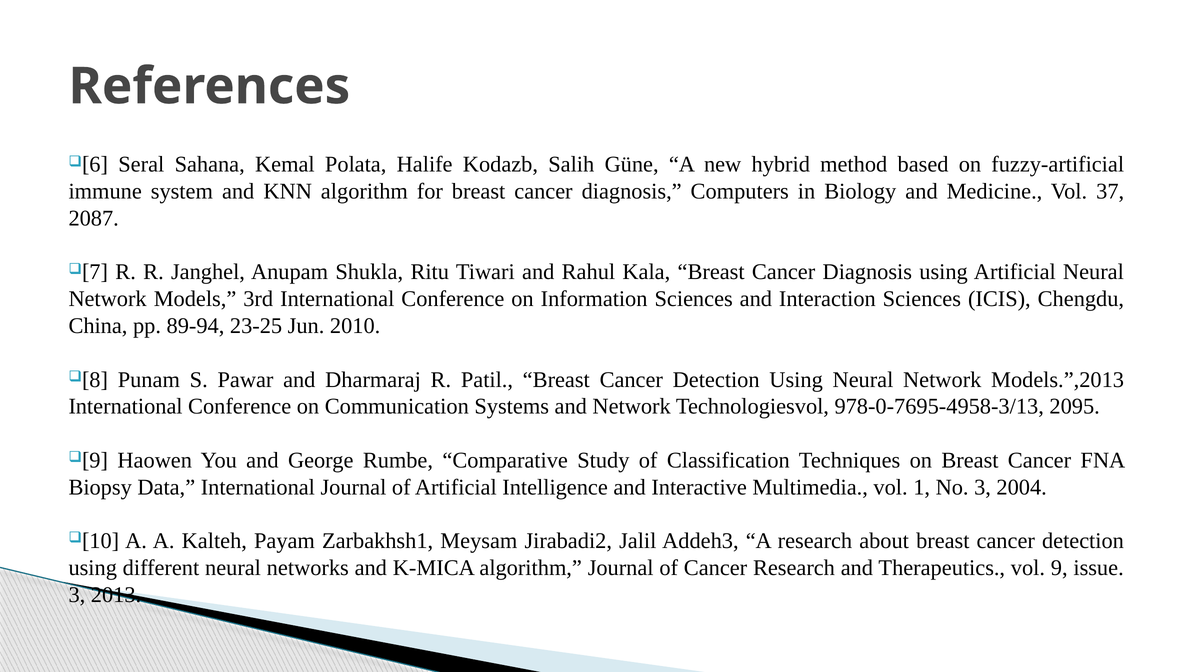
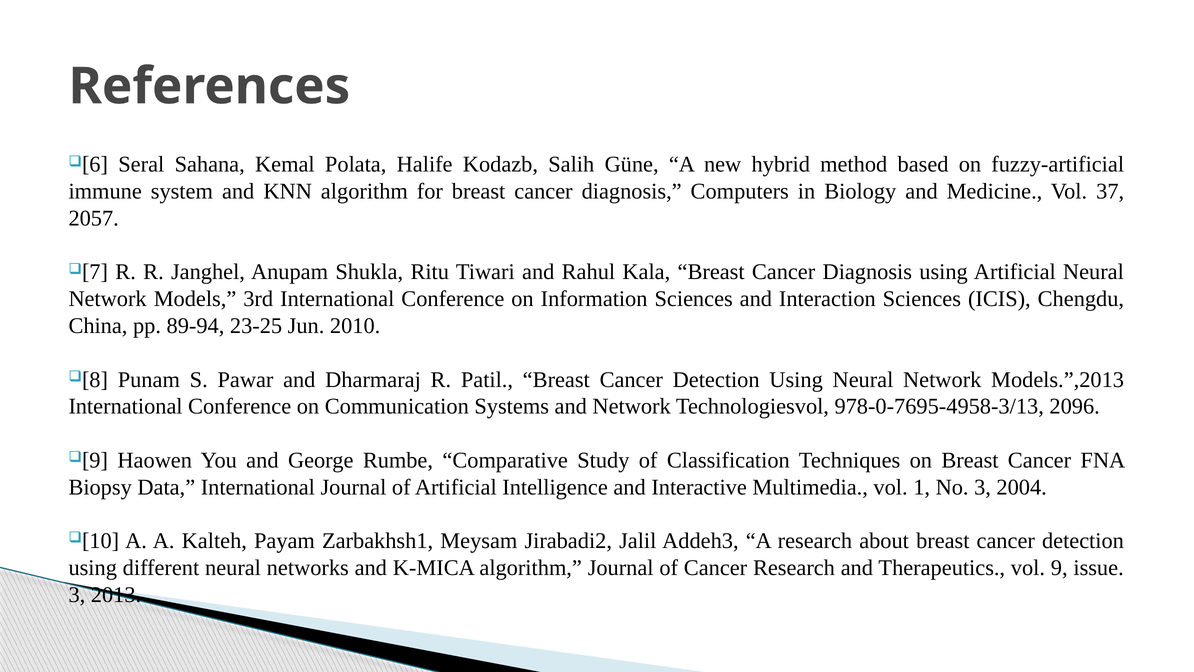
2087: 2087 -> 2057
2095: 2095 -> 2096
